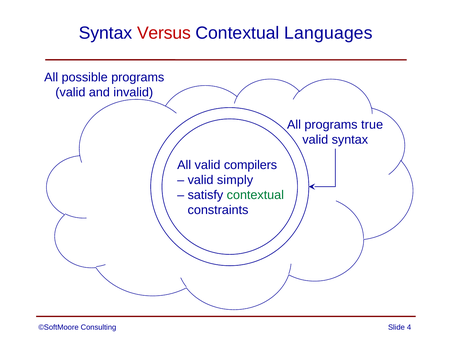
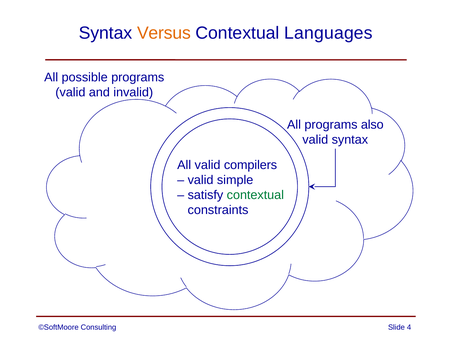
Versus colour: red -> orange
true: true -> also
simply: simply -> simple
